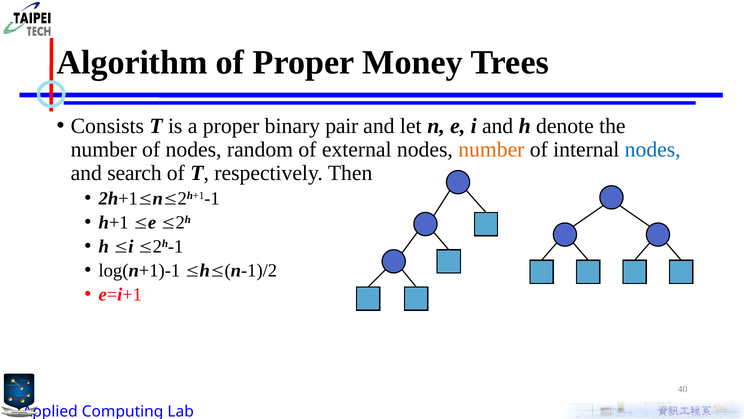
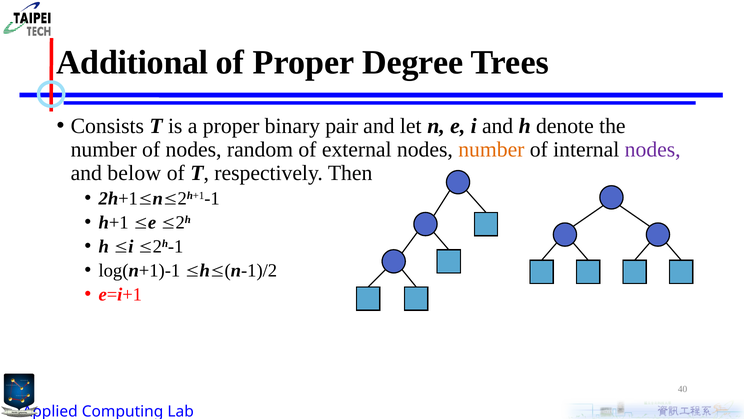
Algorithm: Algorithm -> Additional
Money: Money -> Degree
nodes at (653, 149) colour: blue -> purple
search: search -> below
